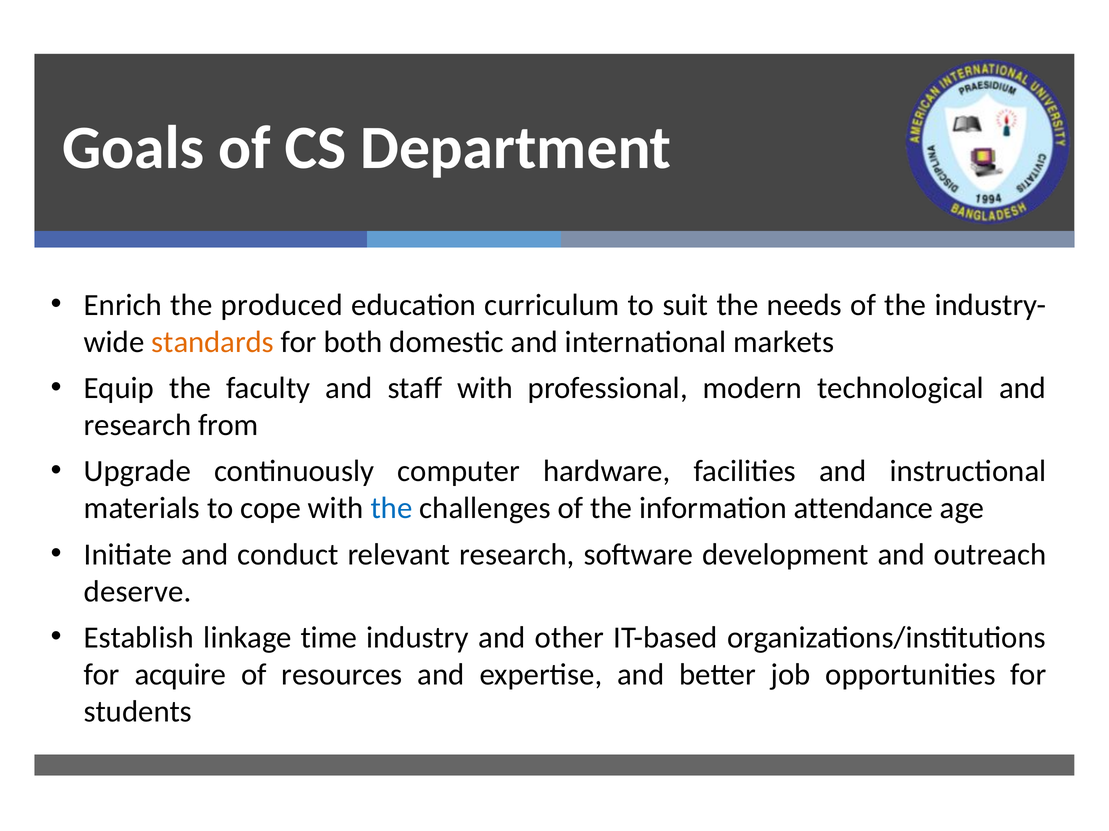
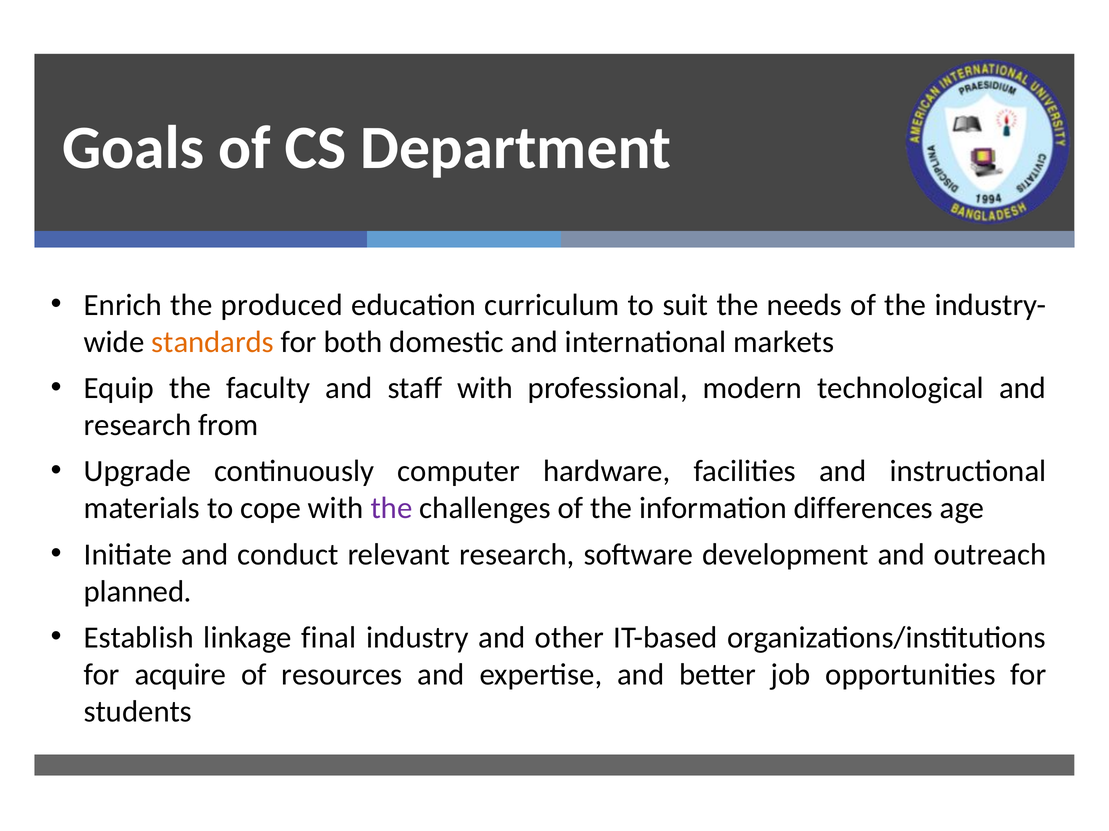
the at (391, 509) colour: blue -> purple
attendance: attendance -> differences
deserve: deserve -> planned
time: time -> final
